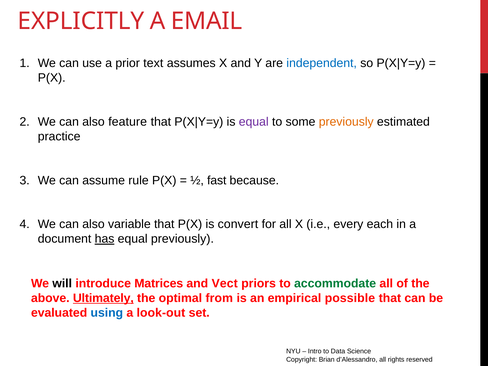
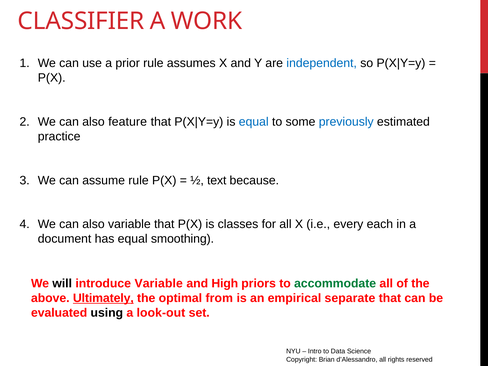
EXPLICITLY: EXPLICITLY -> CLASSIFIER
EMAIL: EMAIL -> WORK
prior text: text -> rule
equal at (254, 122) colour: purple -> blue
previously at (346, 122) colour: orange -> blue
fast: fast -> text
convert: convert -> classes
has underline: present -> none
equal previously: previously -> smoothing
introduce Matrices: Matrices -> Variable
Vect: Vect -> High
possible: possible -> separate
using colour: blue -> black
